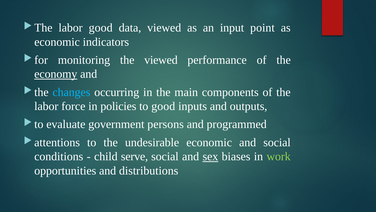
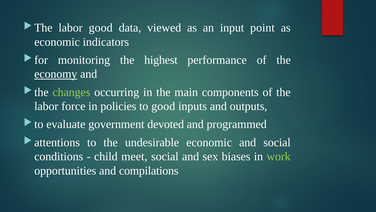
the viewed: viewed -> highest
changes colour: light blue -> light green
persons: persons -> devoted
serve: serve -> meet
sex underline: present -> none
distributions: distributions -> compilations
